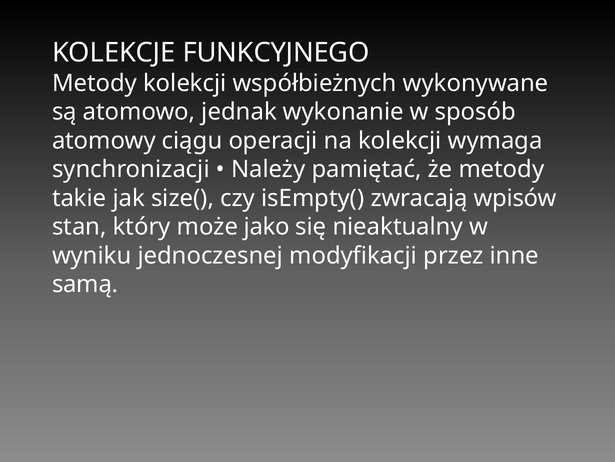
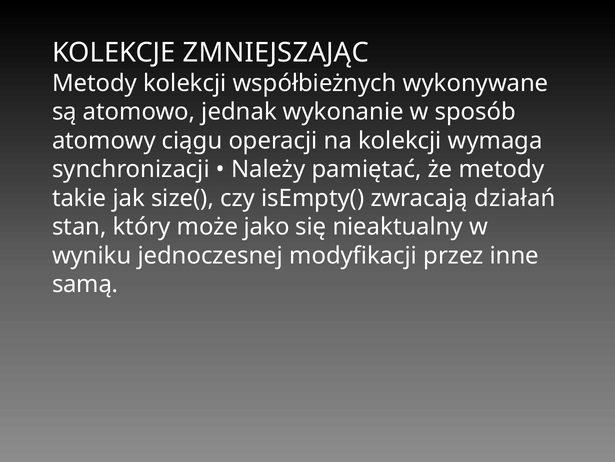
FUNKCYJNEGO: FUNKCYJNEGO -> ZMNIEJSZAJĄC
wpisów: wpisów -> działań
